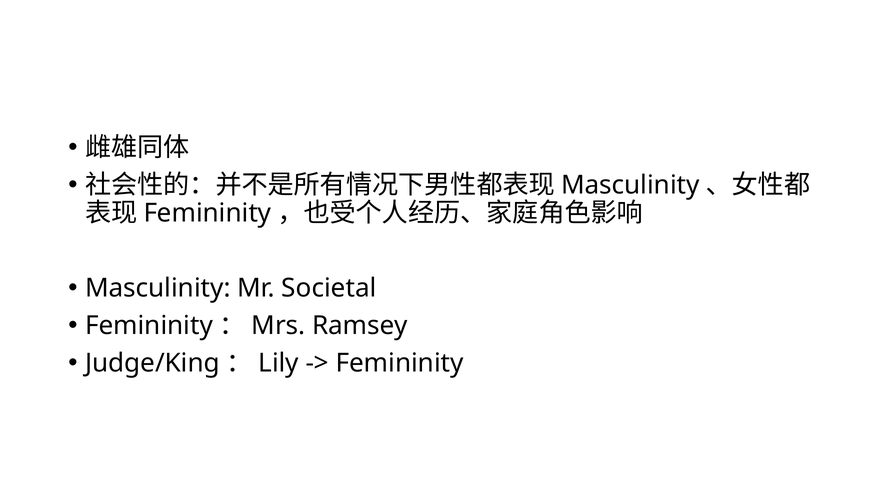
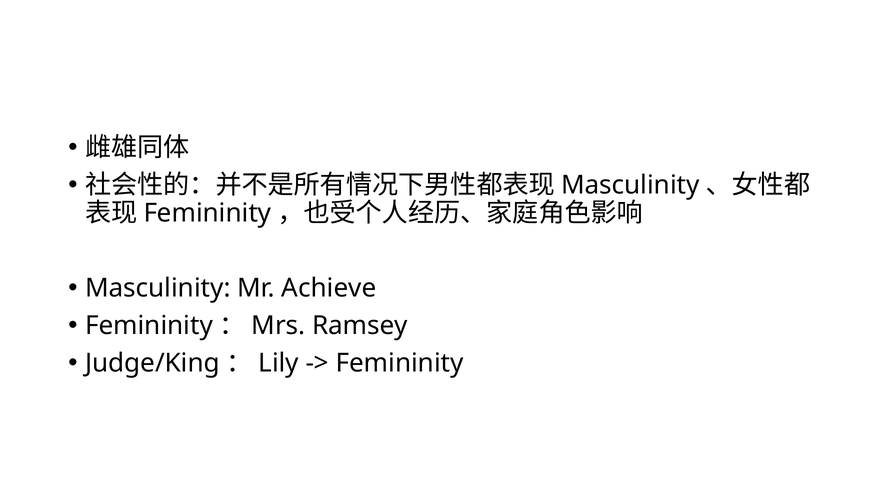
Societal: Societal -> Achieve
